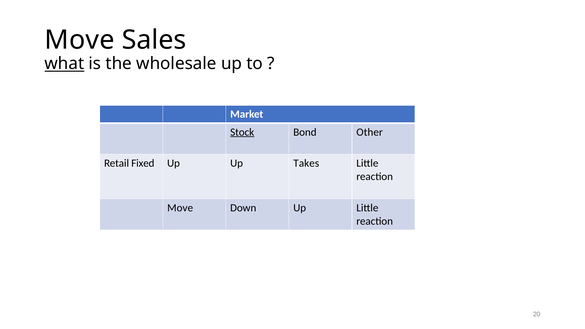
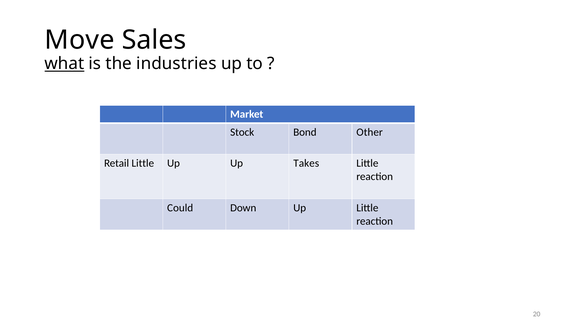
wholesale: wholesale -> industries
Stock underline: present -> none
Retail Fixed: Fixed -> Little
Move at (180, 208): Move -> Could
